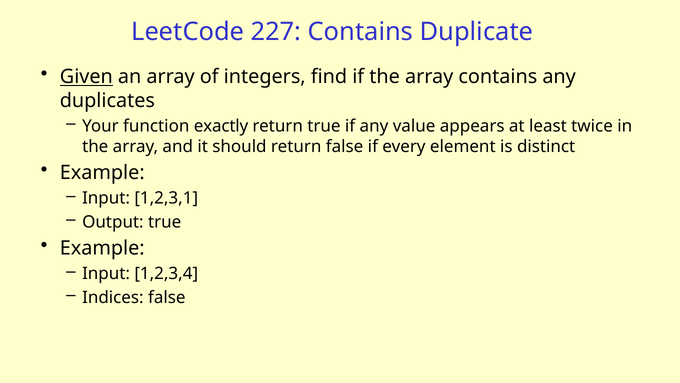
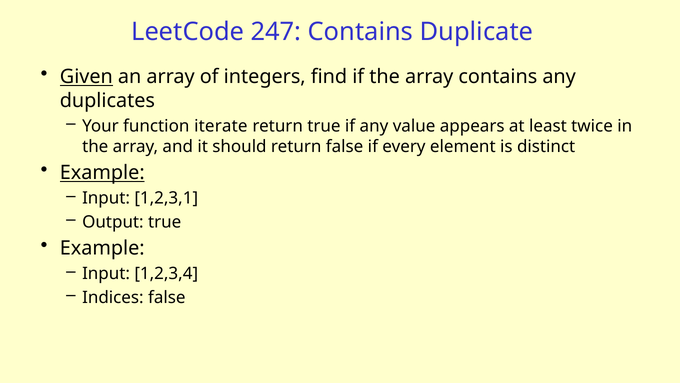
227: 227 -> 247
exactly: exactly -> iterate
Example at (102, 173) underline: none -> present
